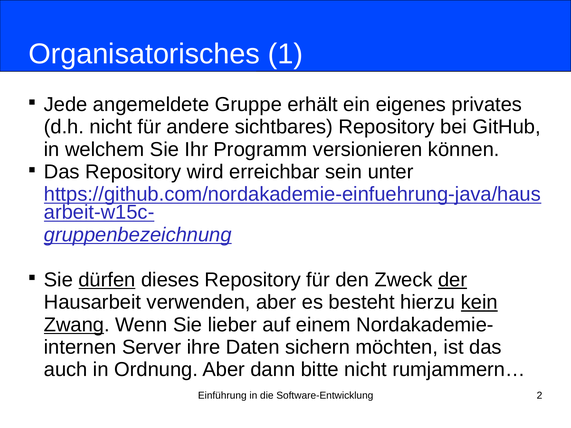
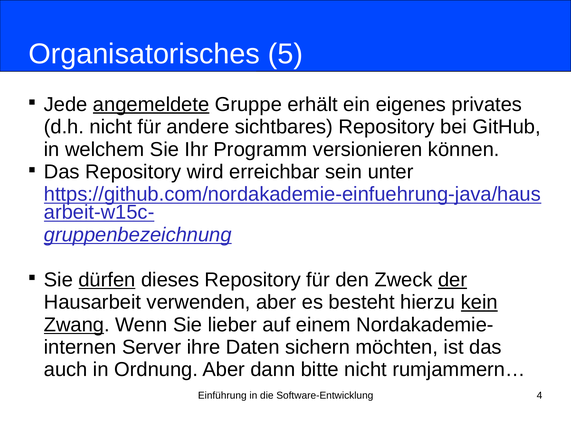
1: 1 -> 5
angemeldete underline: none -> present
2: 2 -> 4
